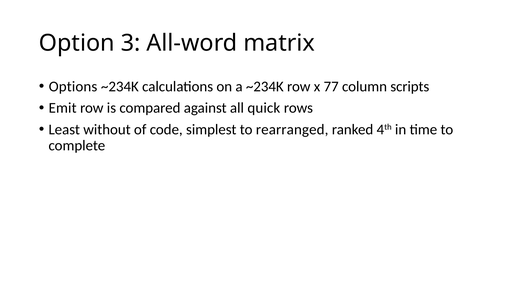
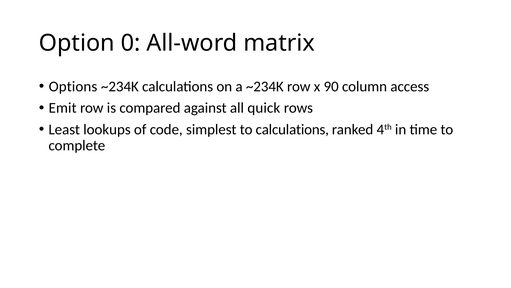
3: 3 -> 0
77: 77 -> 90
scripts: scripts -> access
without: without -> lookups
to rearranged: rearranged -> calculations
